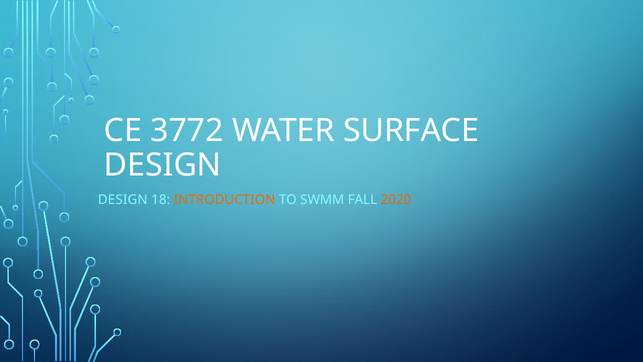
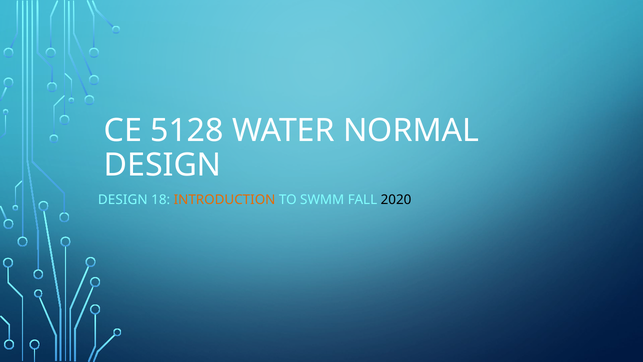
3772: 3772 -> 5128
SURFACE: SURFACE -> NORMAL
2020 colour: orange -> black
